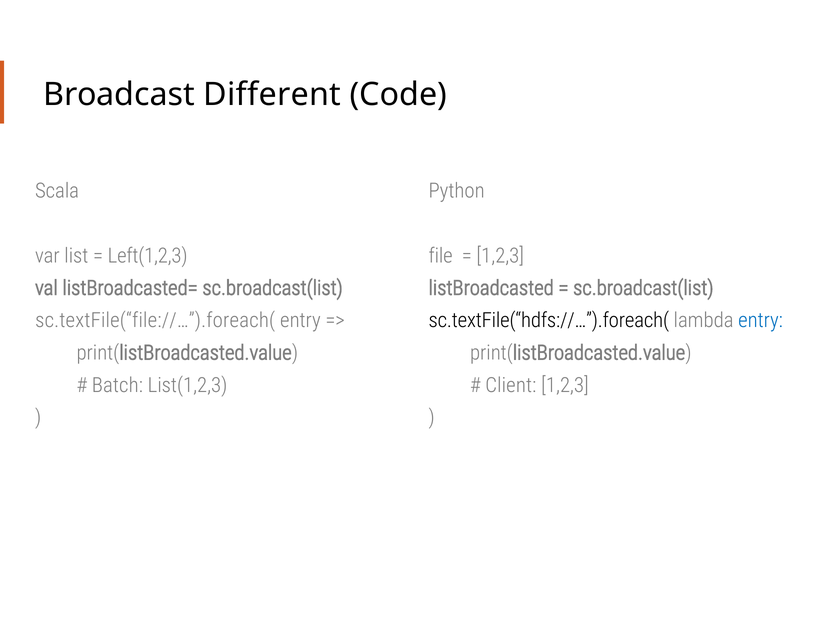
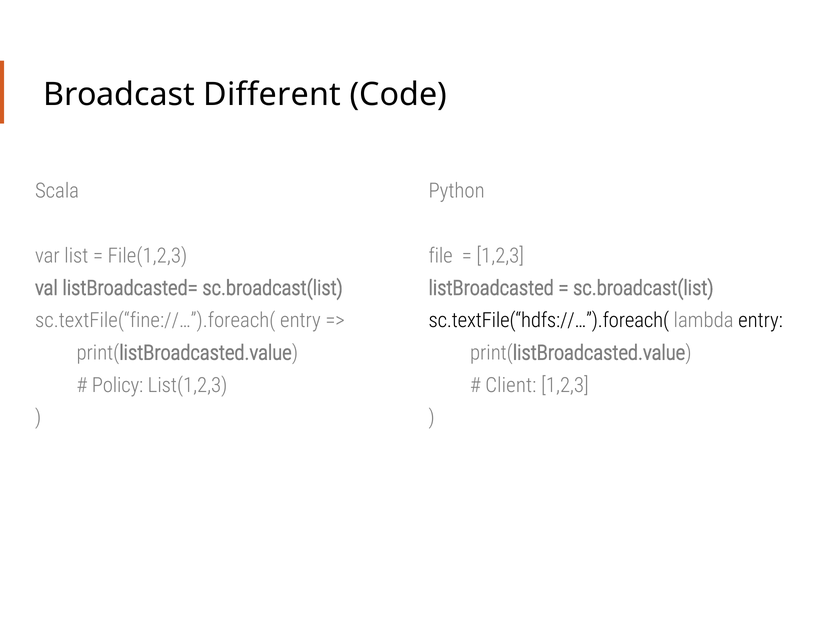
Left(1,2,3: Left(1,2,3 -> File(1,2,3
sc.textFile(“file://…”).foreach(: sc.textFile(“file://…”).foreach( -> sc.textFile(“fine://…”).foreach(
entry at (761, 320) colour: blue -> black
Batch: Batch -> Policy
